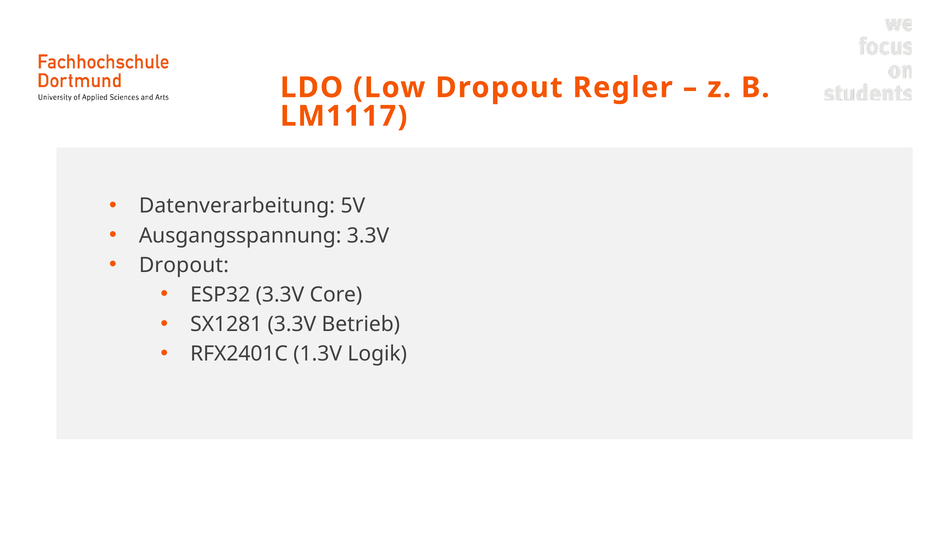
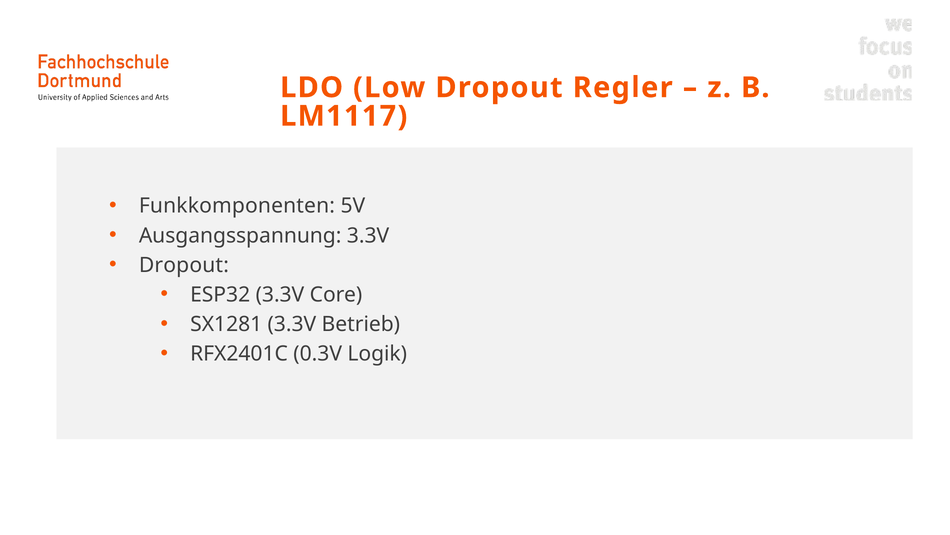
Datenverarbeitung: Datenverarbeitung -> Funkkomponenten
1.3V: 1.3V -> 0.3V
